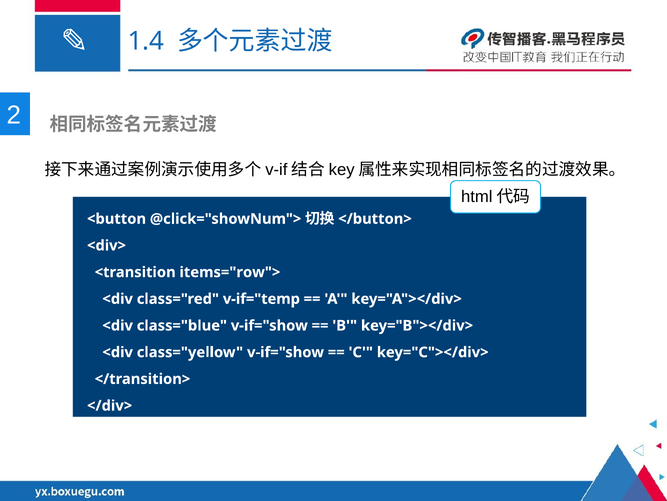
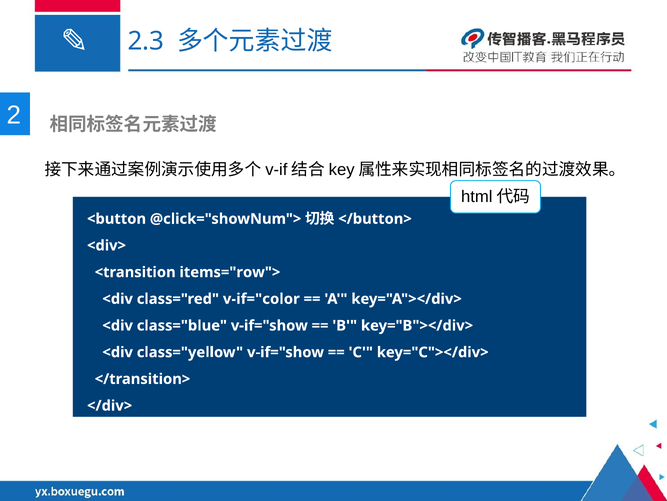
1.4: 1.4 -> 2.3
v-if="temp: v-if="temp -> v-if="color
